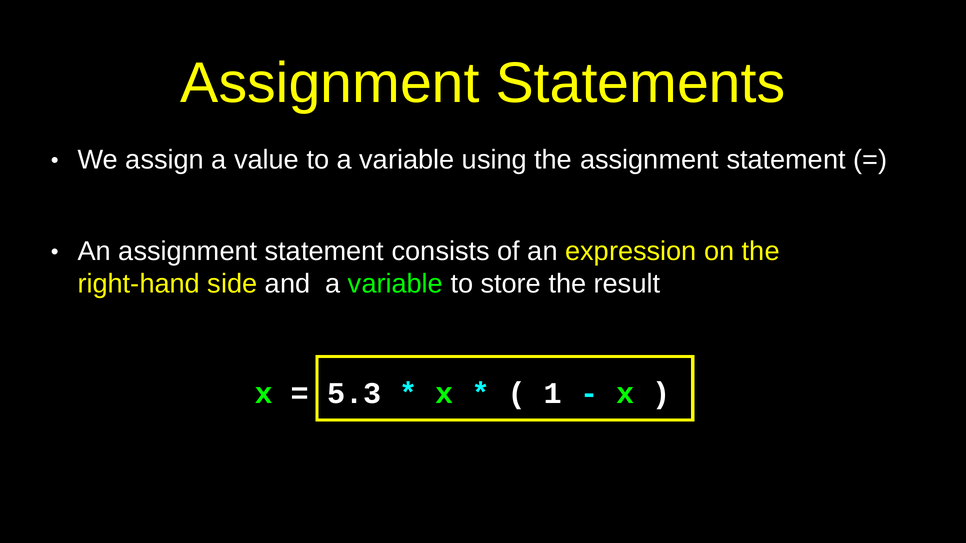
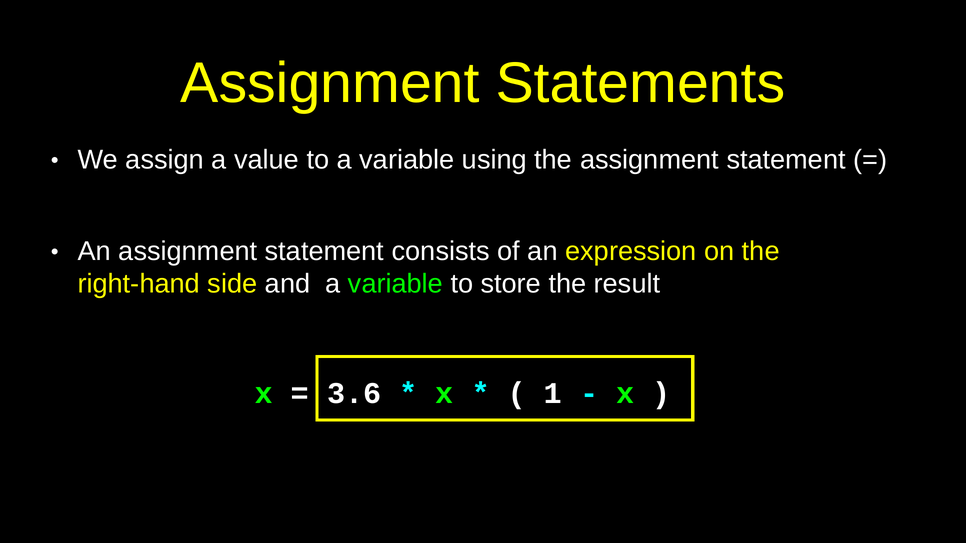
5.3: 5.3 -> 3.6
